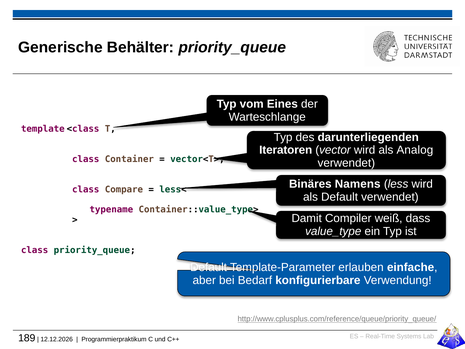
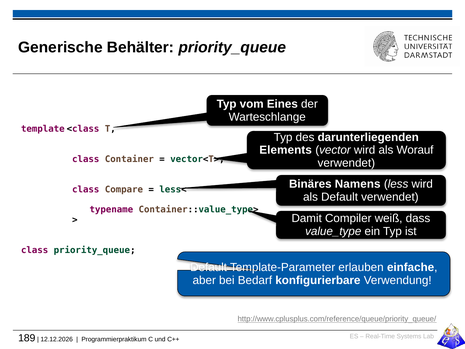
Iteratoren: Iteratoren -> Elements
Analog: Analog -> Worauf
